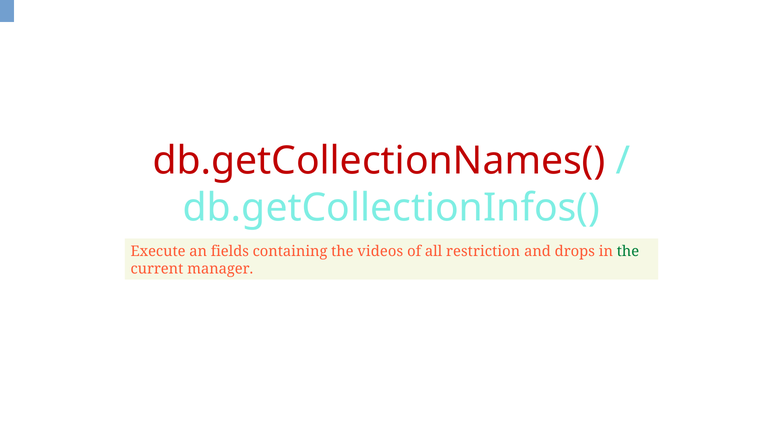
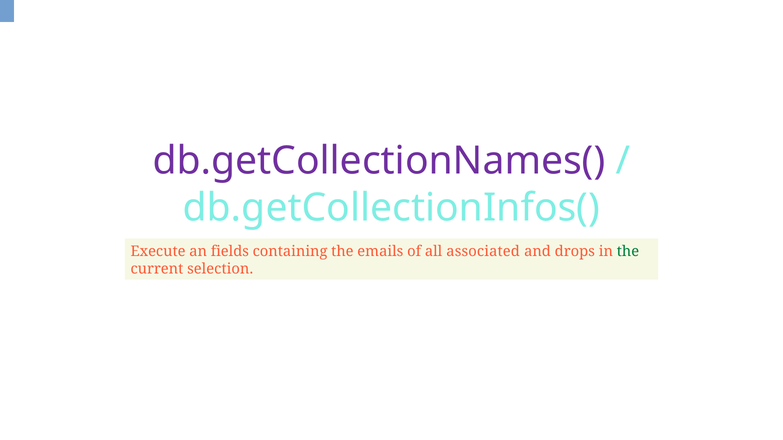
db.getCollectionNames( colour: red -> purple
videos: videos -> emails
restriction: restriction -> associated
manager: manager -> selection
